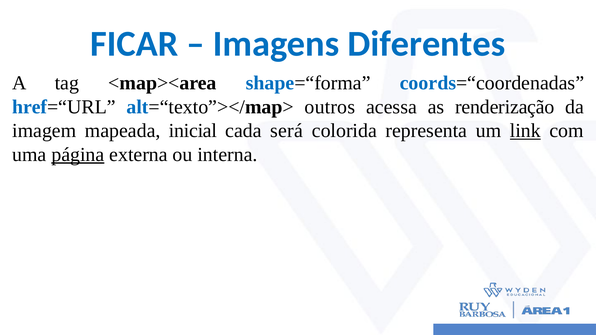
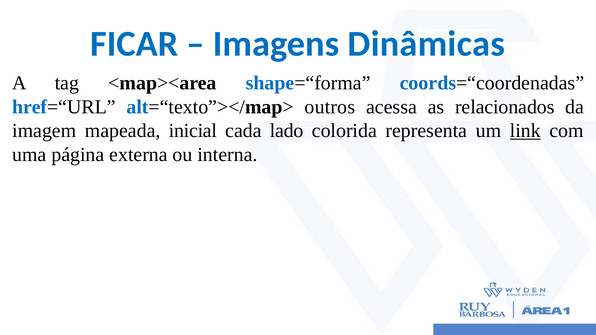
Diferentes: Diferentes -> Dinâmicas
renderização: renderização -> relacionados
será: será -> lado
página underline: present -> none
